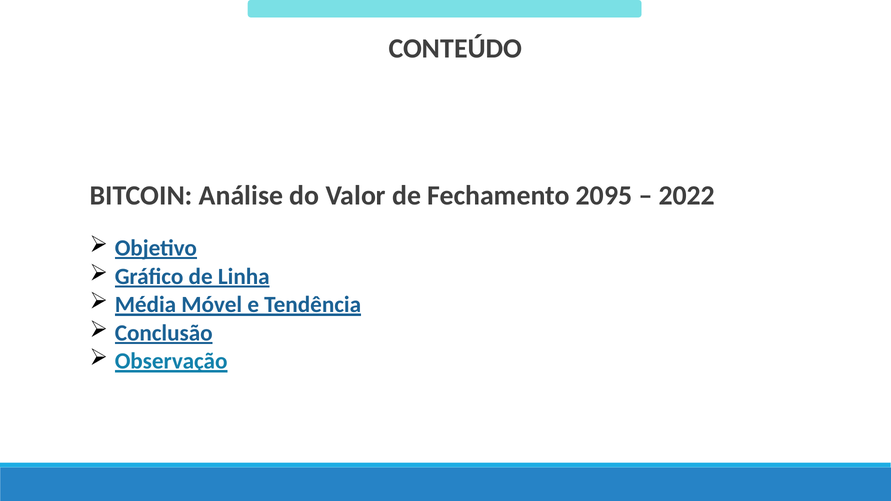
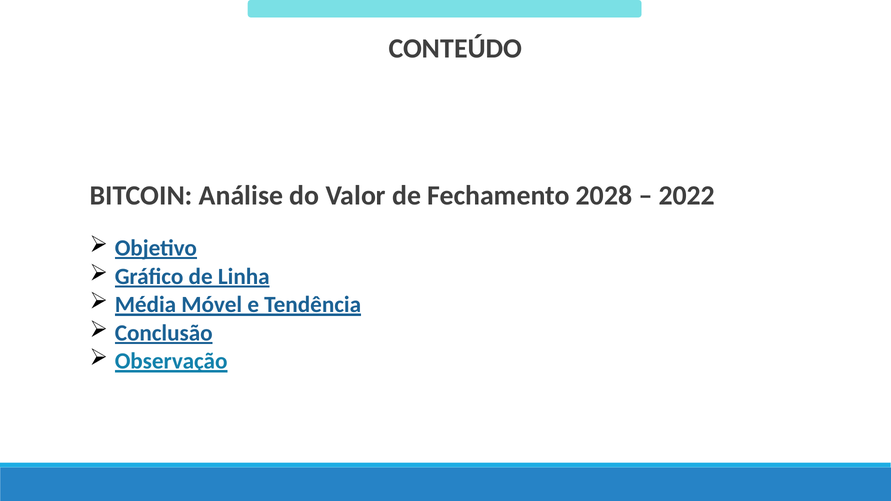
2095: 2095 -> 2028
